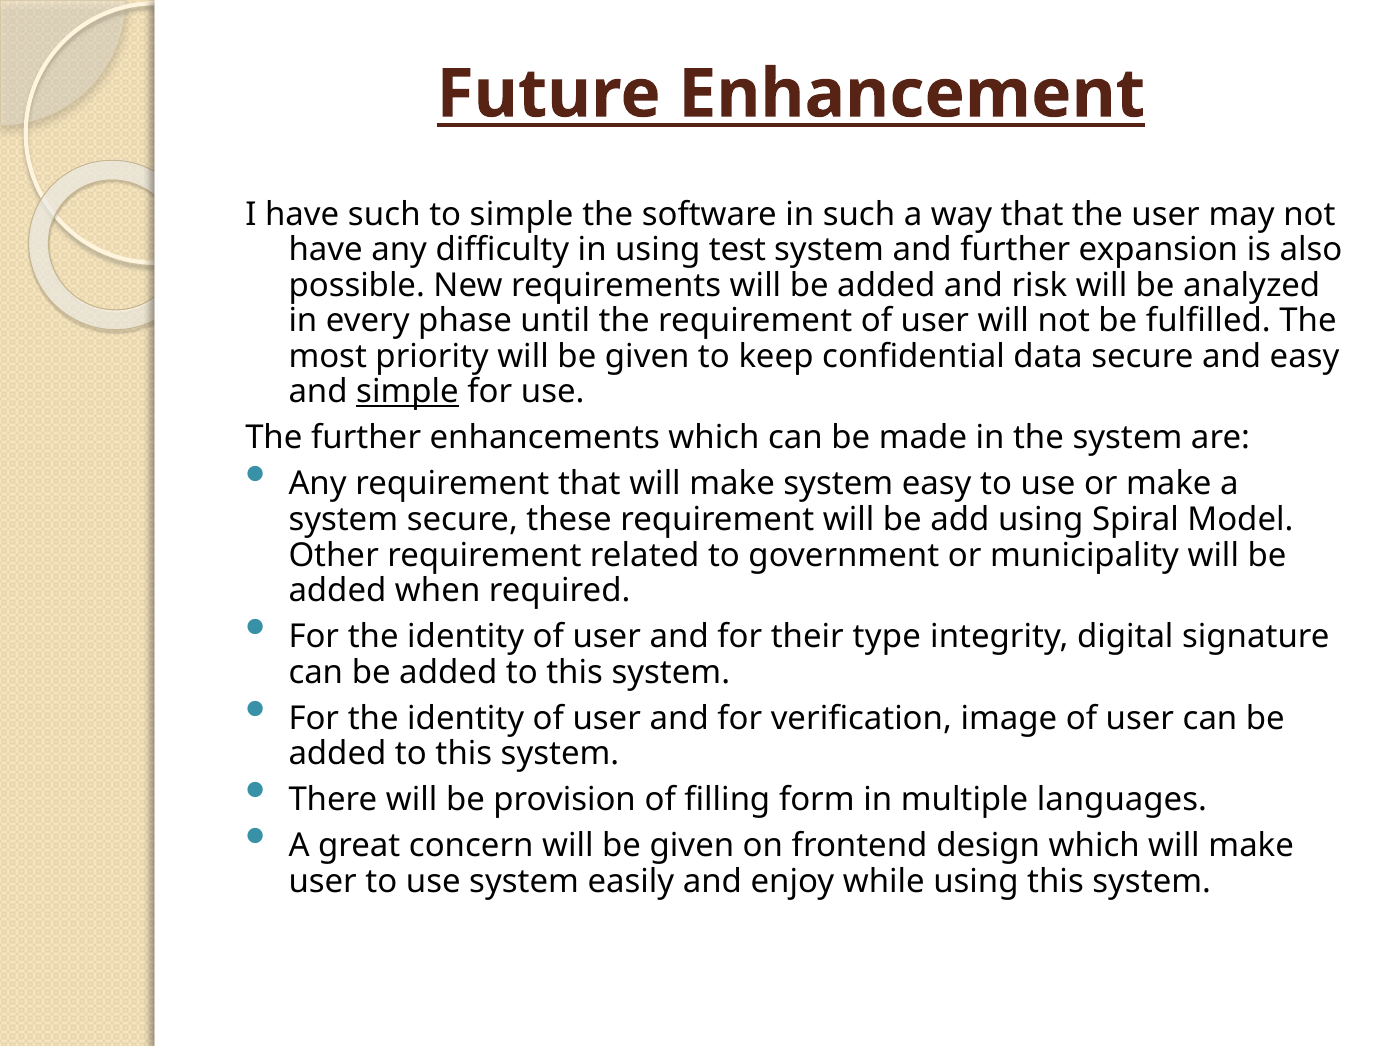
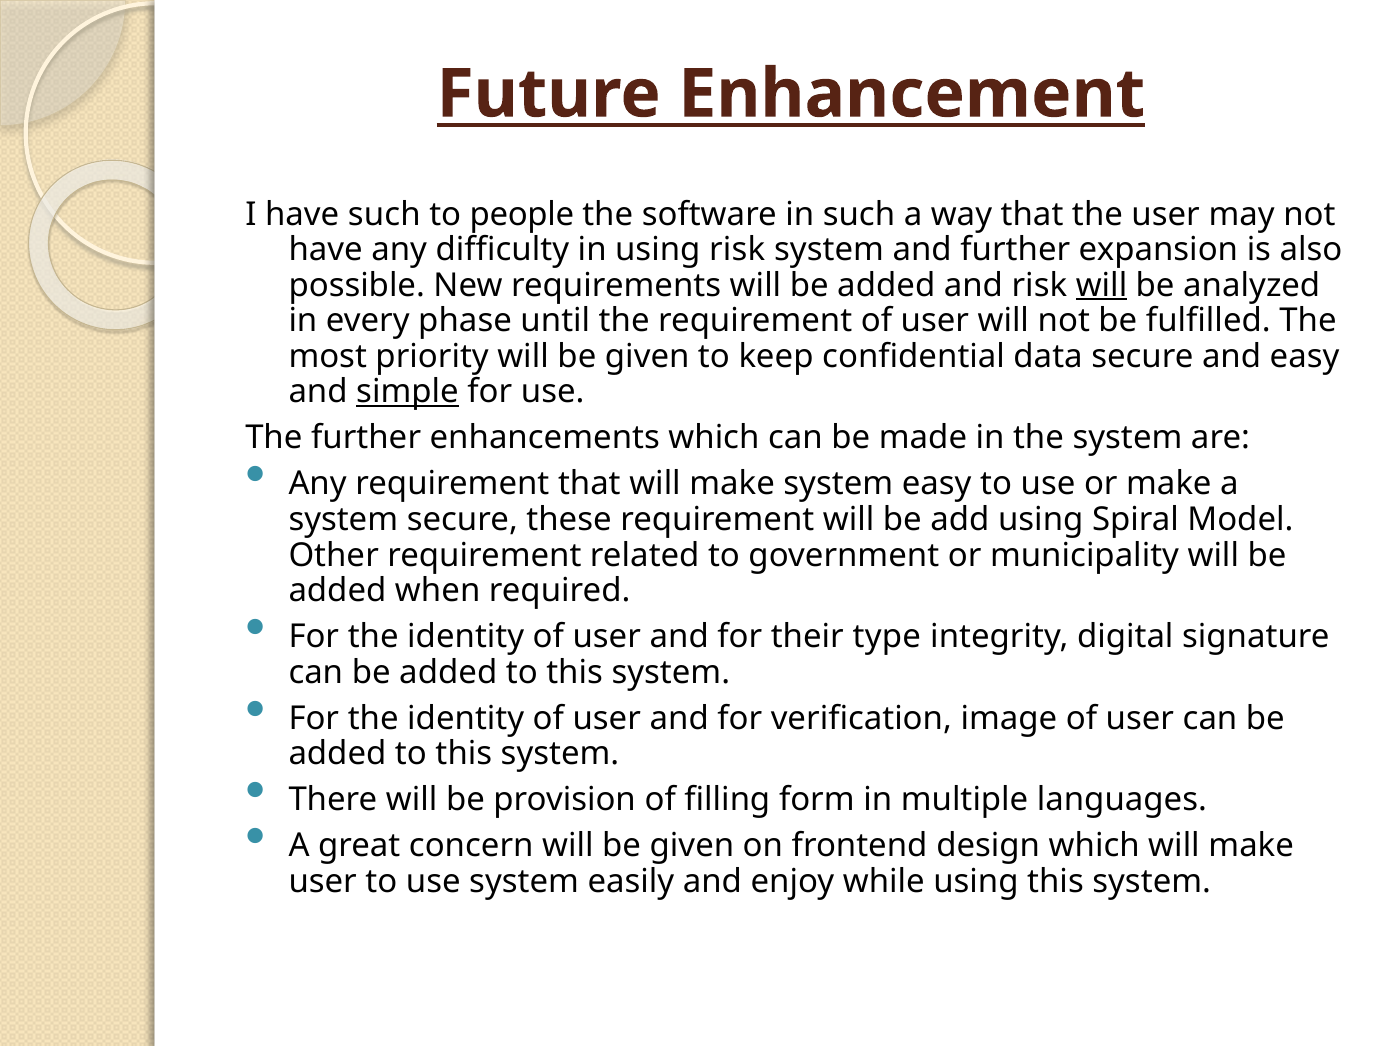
to simple: simple -> people
using test: test -> risk
will at (1102, 285) underline: none -> present
